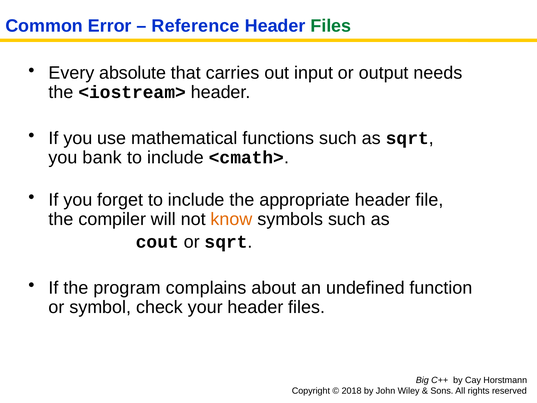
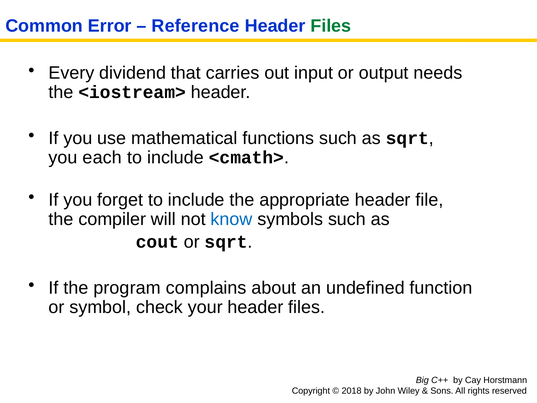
absolute: absolute -> dividend
bank: bank -> each
know colour: orange -> blue
